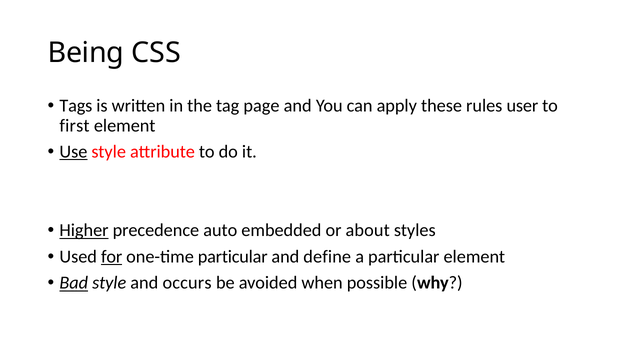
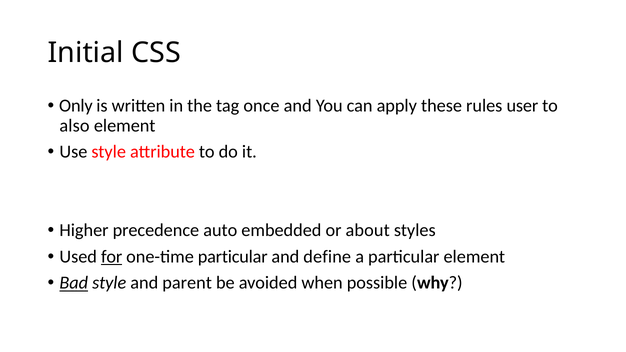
Being: Being -> Initial
Tags: Tags -> Only
page: page -> once
first: first -> also
Use underline: present -> none
Higher underline: present -> none
occurs: occurs -> parent
